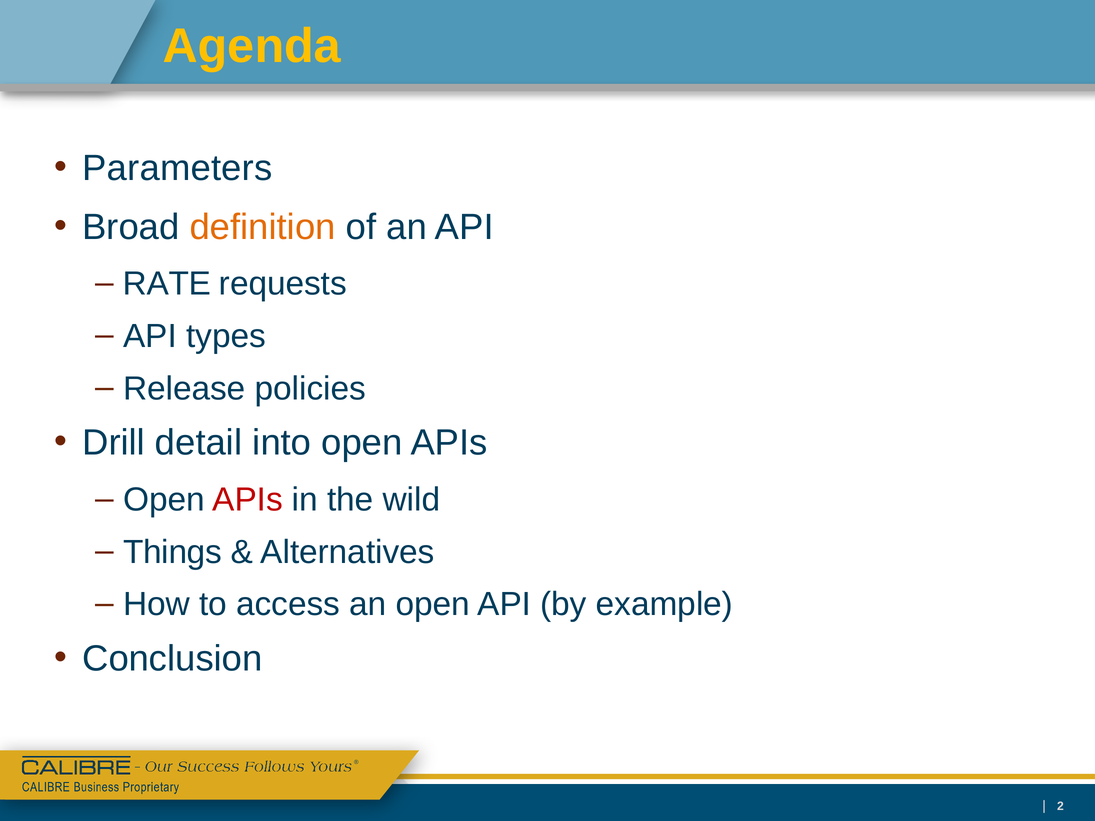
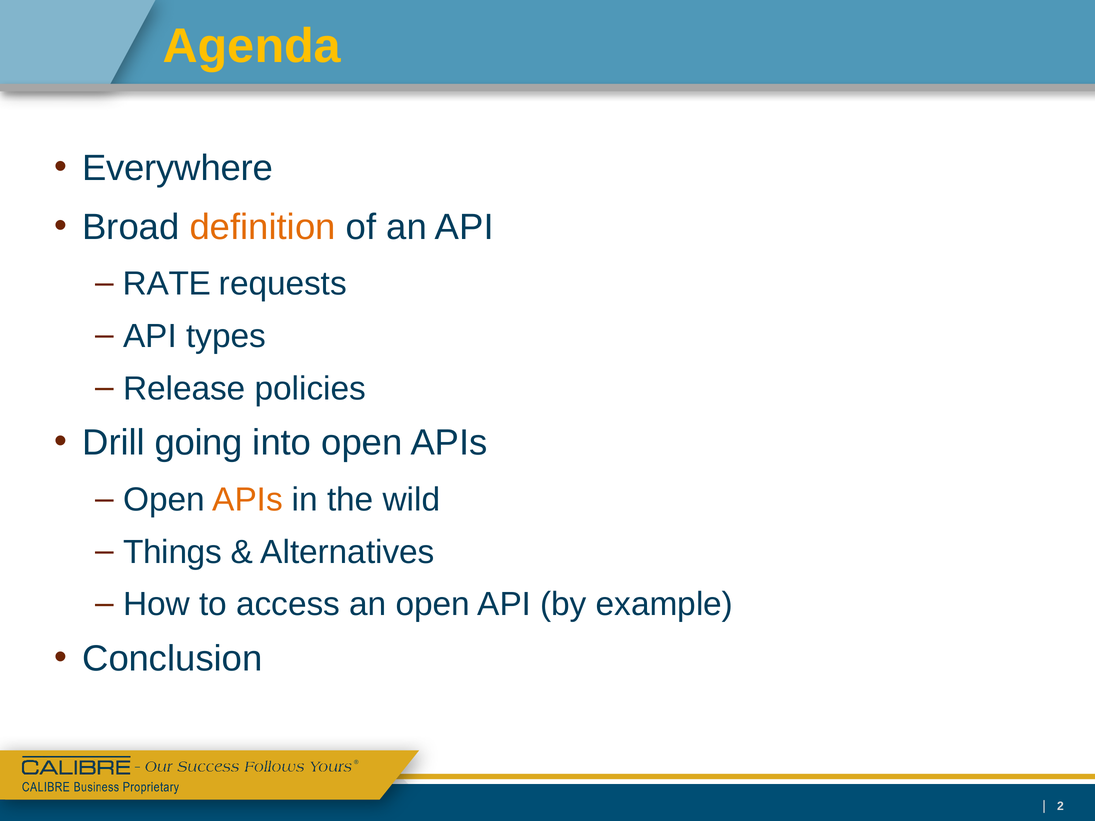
Parameters: Parameters -> Everywhere
detail: detail -> going
APIs at (248, 500) colour: red -> orange
